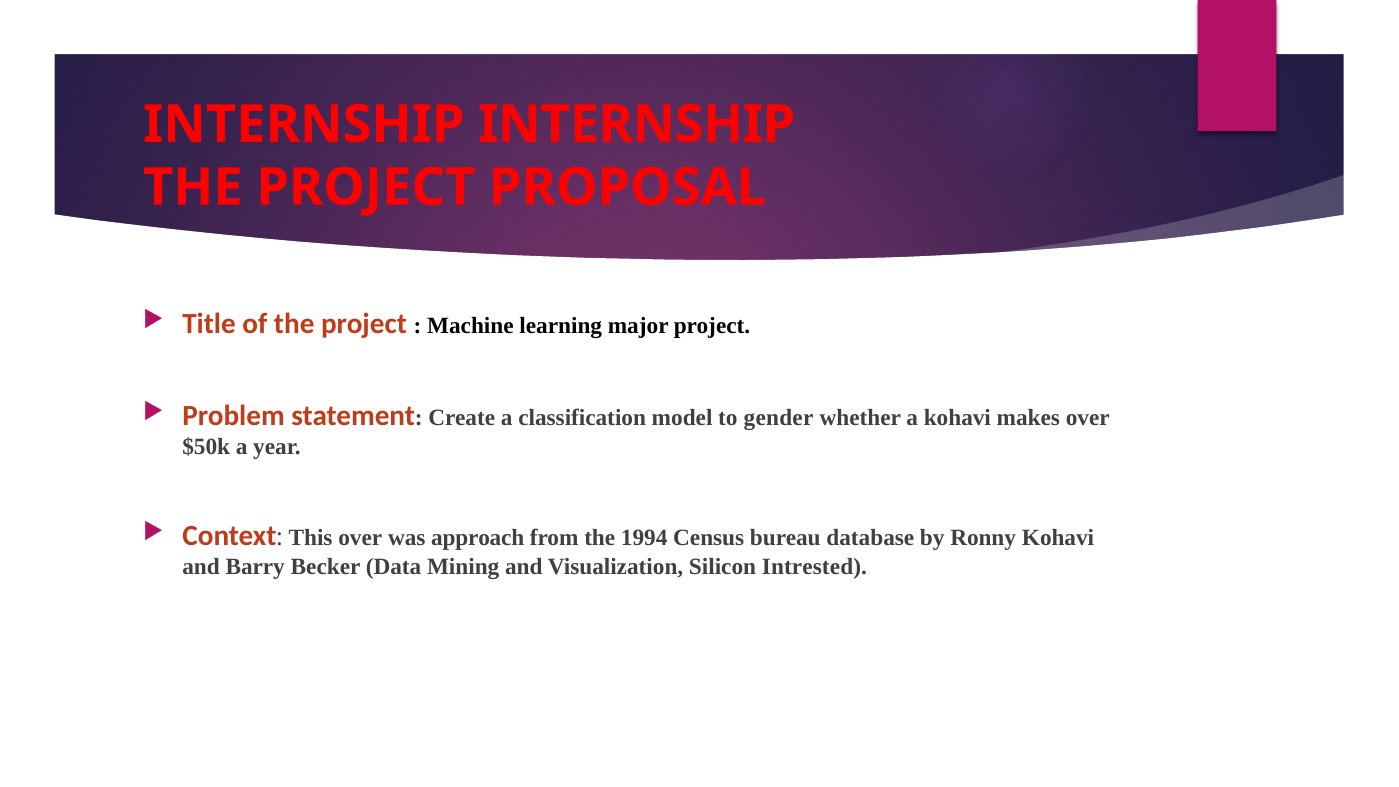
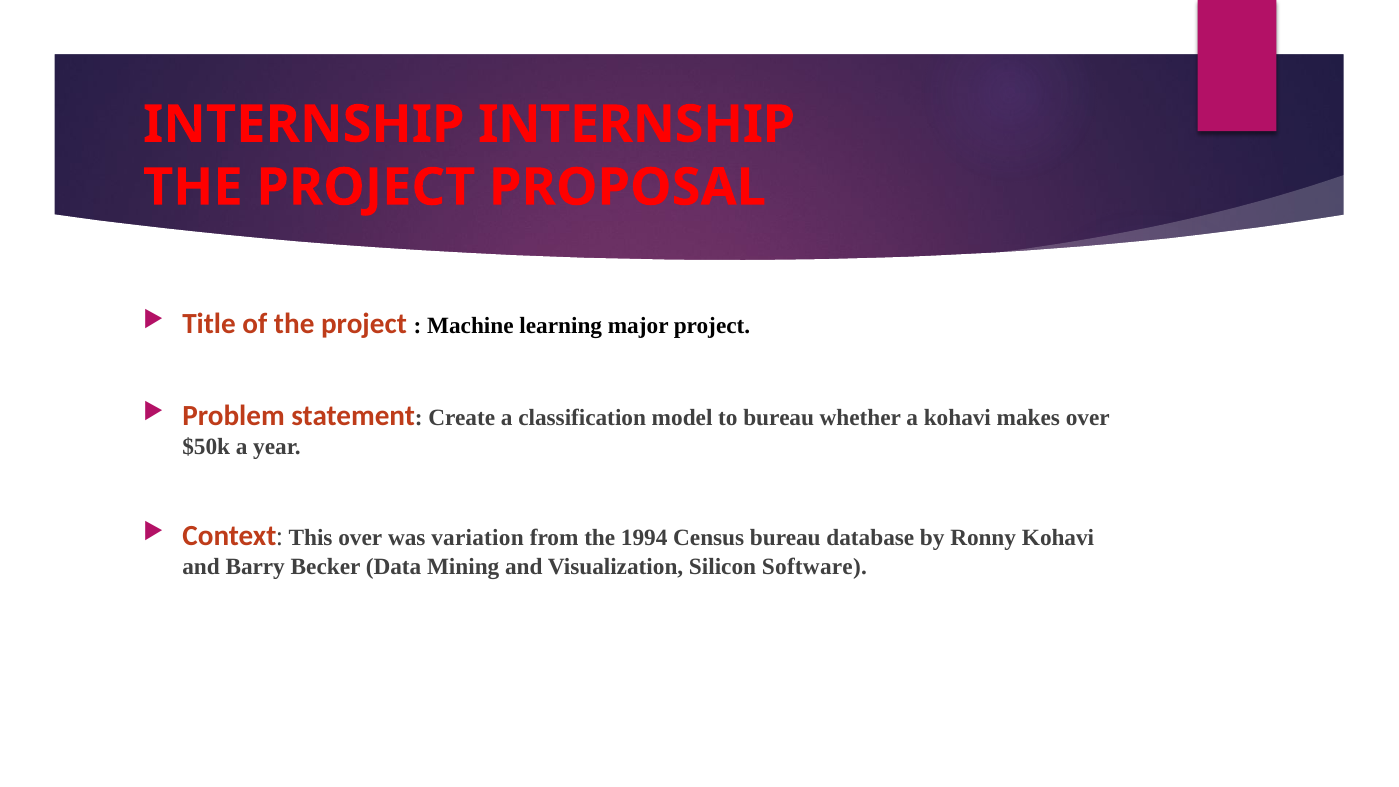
to gender: gender -> bureau
approach: approach -> variation
Intrested: Intrested -> Software
